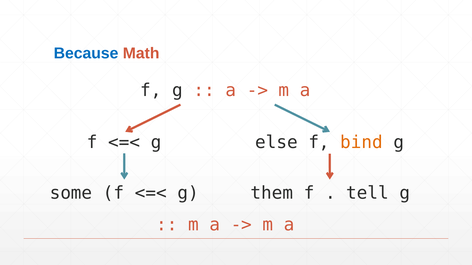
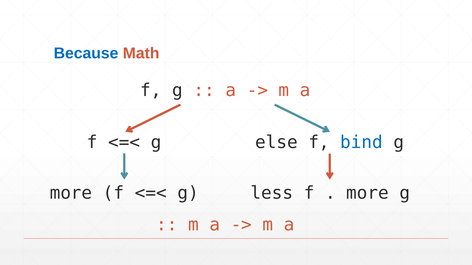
bind colour: orange -> blue
some at (71, 193): some -> more
them: them -> less
tell at (368, 193): tell -> more
